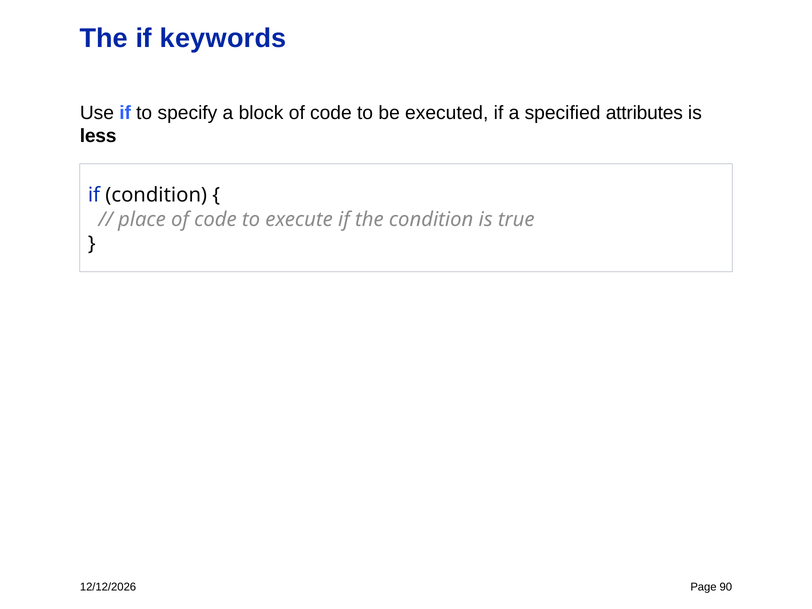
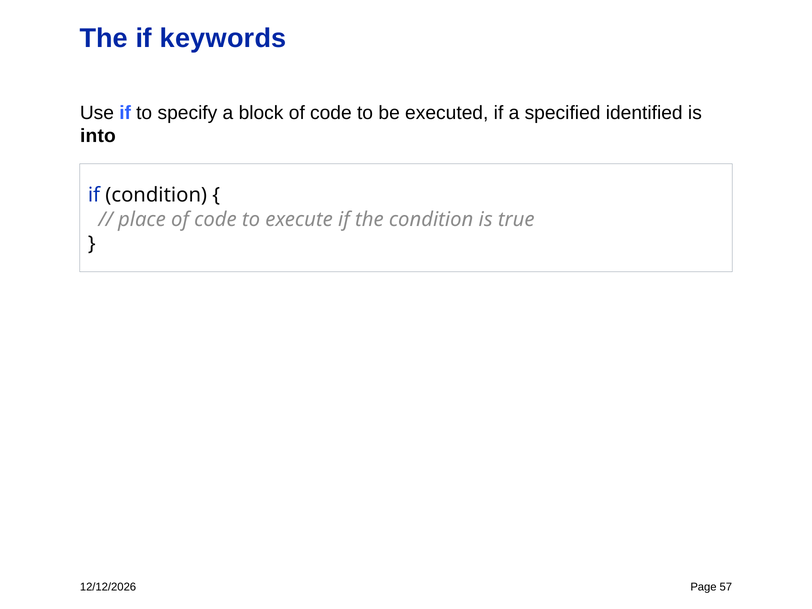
attributes: attributes -> identified
less: less -> into
90: 90 -> 57
